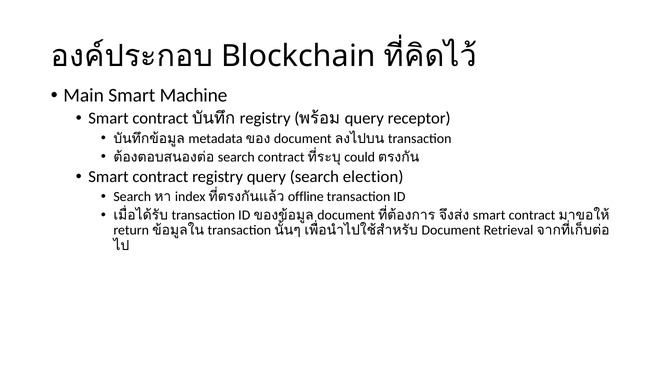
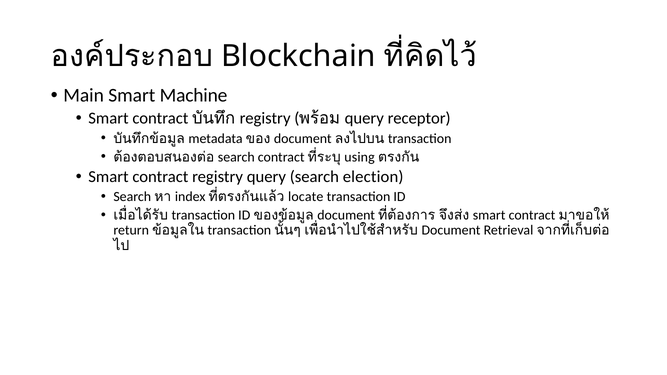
could: could -> using
offline: offline -> locate
